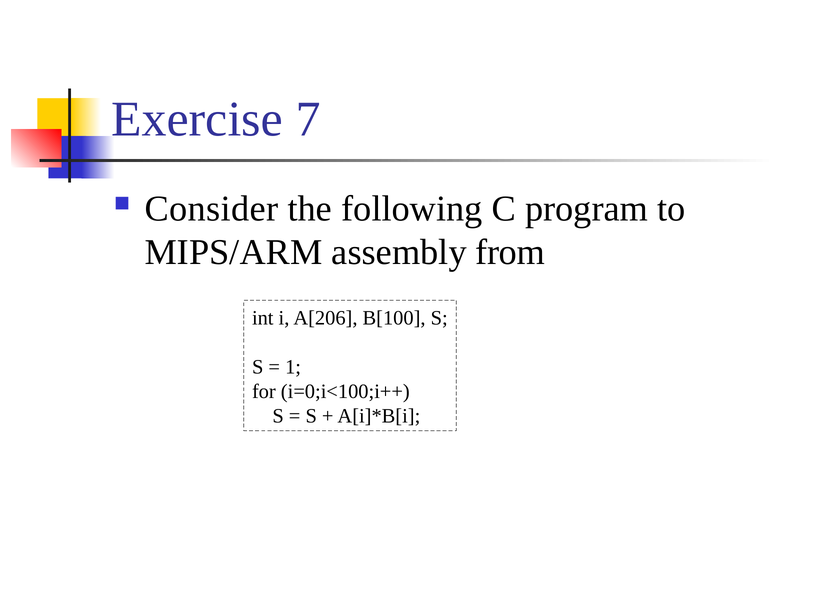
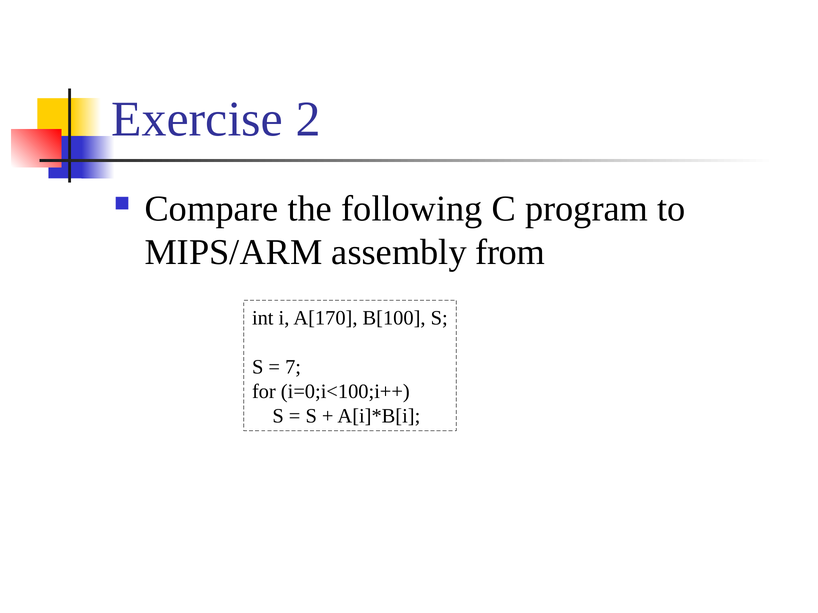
7: 7 -> 2
Consider: Consider -> Compare
A[206: A[206 -> A[170
1: 1 -> 7
